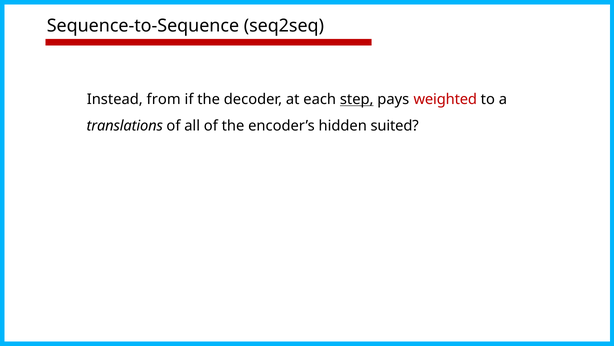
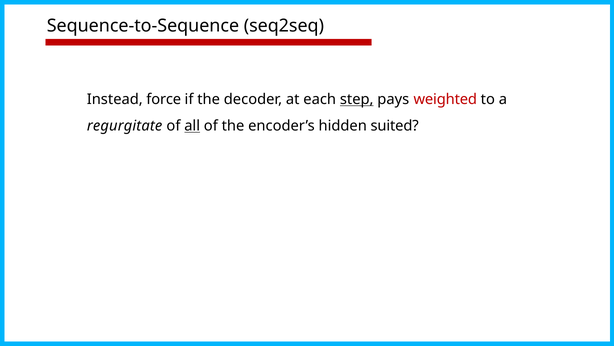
from: from -> force
translations: translations -> regurgitate
all underline: none -> present
